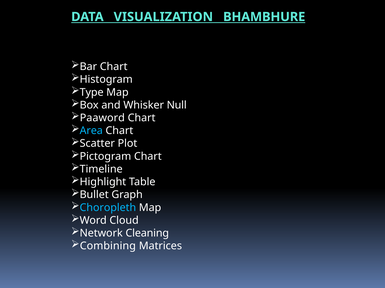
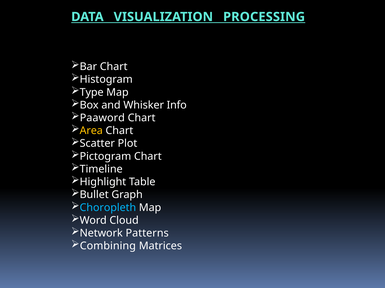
BHAMBHURE: BHAMBHURE -> PROCESSING
Null: Null -> Info
Area colour: light blue -> yellow
Cleaning: Cleaning -> Patterns
